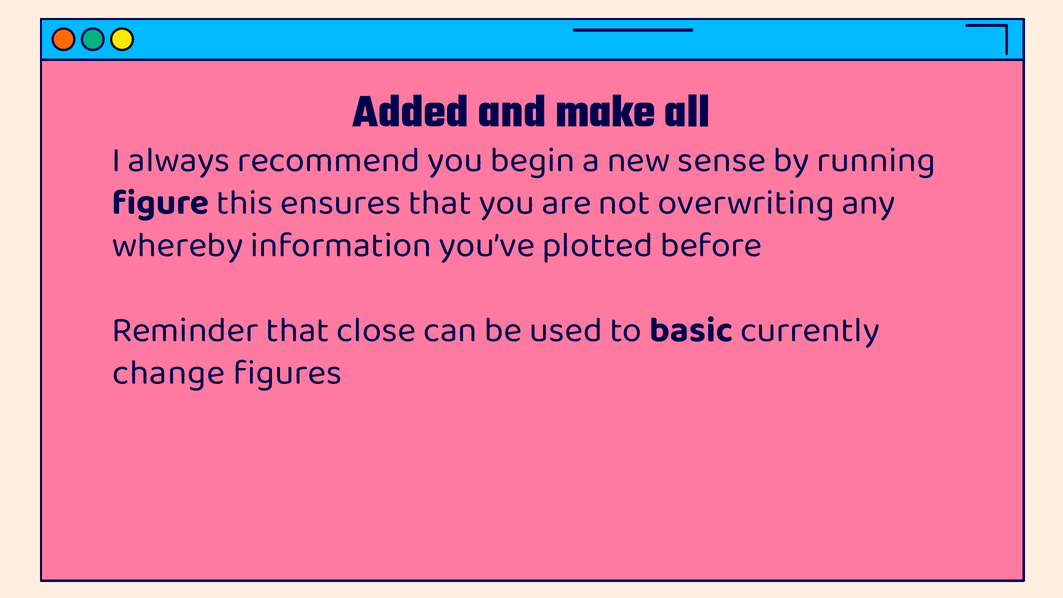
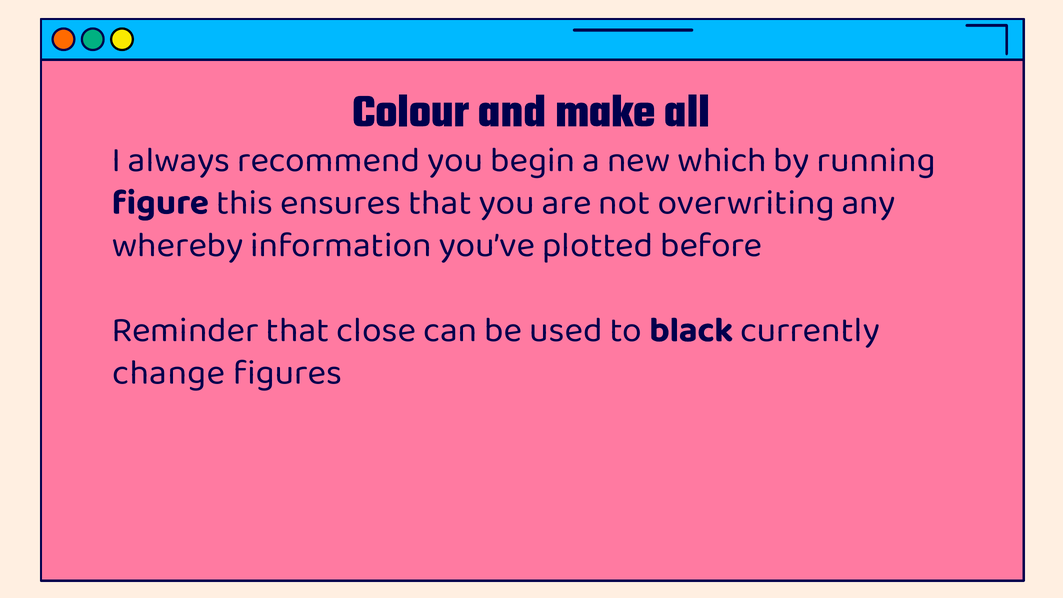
Added: Added -> Colour
sense: sense -> which
basic: basic -> black
